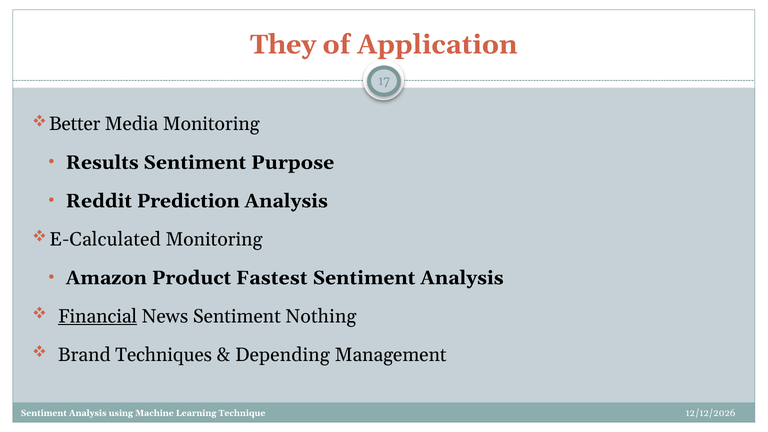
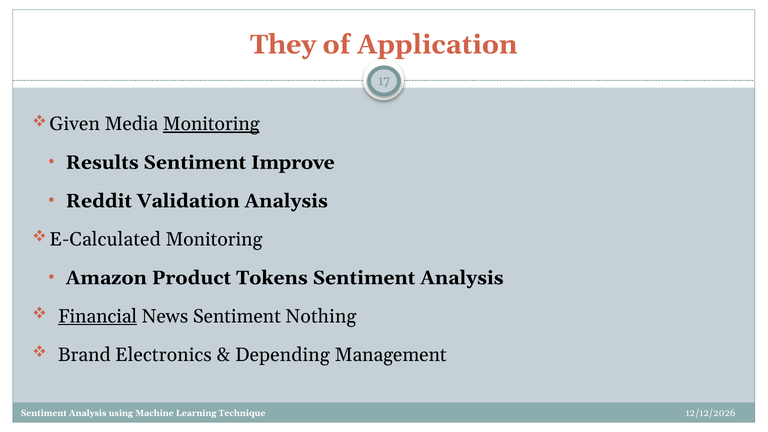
Better: Better -> Given
Monitoring at (211, 124) underline: none -> present
Purpose: Purpose -> Improve
Prediction: Prediction -> Validation
Fastest: Fastest -> Tokens
Techniques: Techniques -> Electronics
